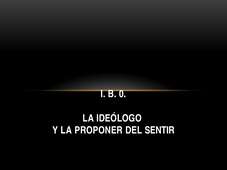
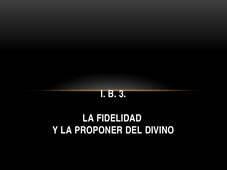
0: 0 -> 3
IDEÓLOGO: IDEÓLOGO -> FIDELIDAD
SENTIR: SENTIR -> DIVINO
